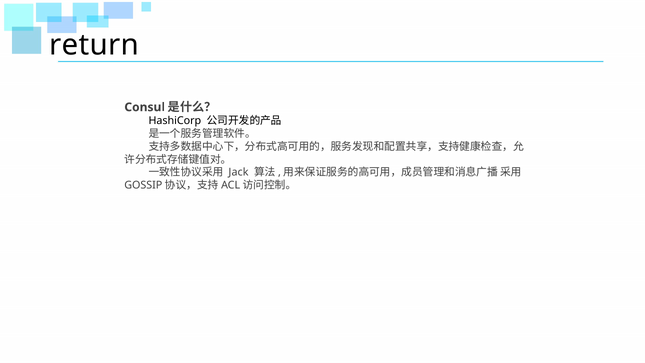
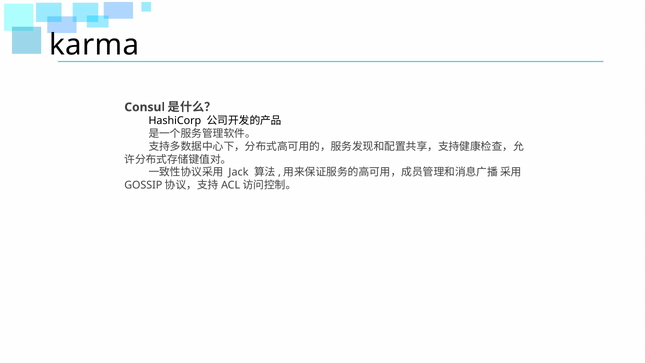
return: return -> karma
